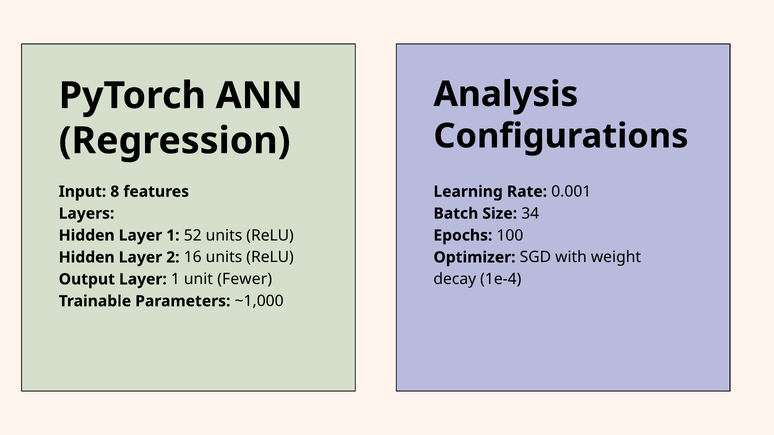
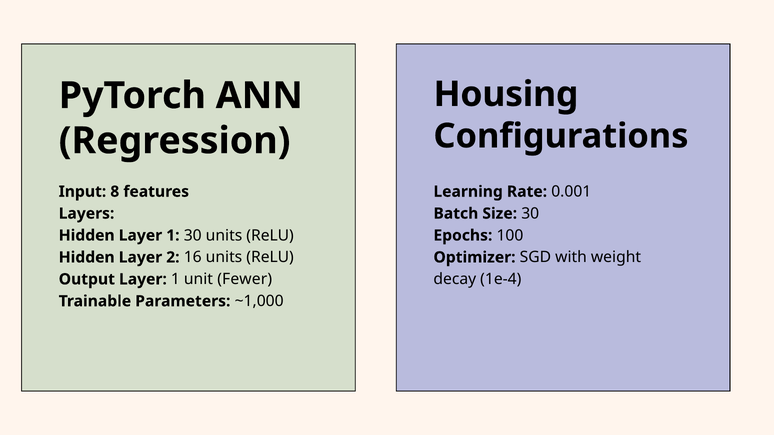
Analysis: Analysis -> Housing
Size 34: 34 -> 30
1 52: 52 -> 30
